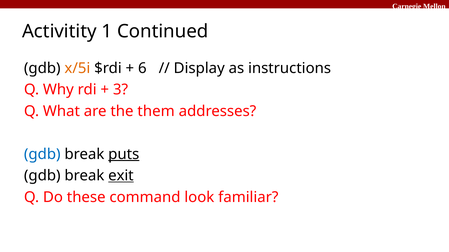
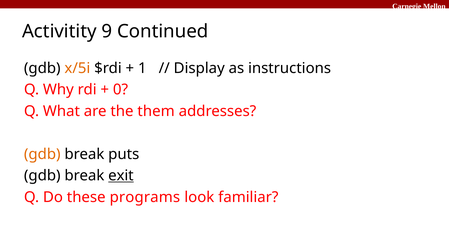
1: 1 -> 9
6: 6 -> 1
3: 3 -> 0
gdb at (42, 154) colour: blue -> orange
puts underline: present -> none
command: command -> programs
